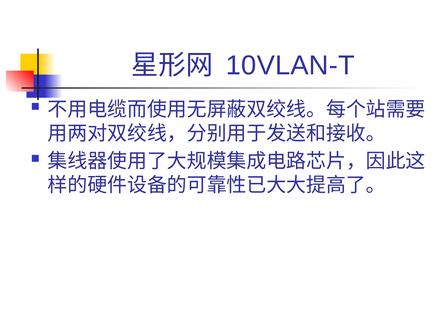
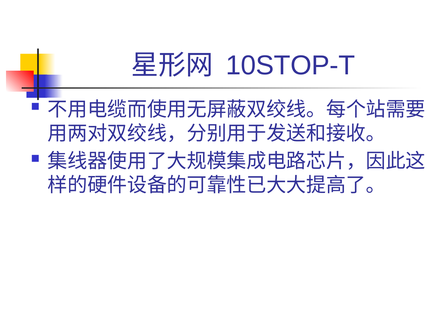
10VLAN-T: 10VLAN-T -> 10STOP-T
